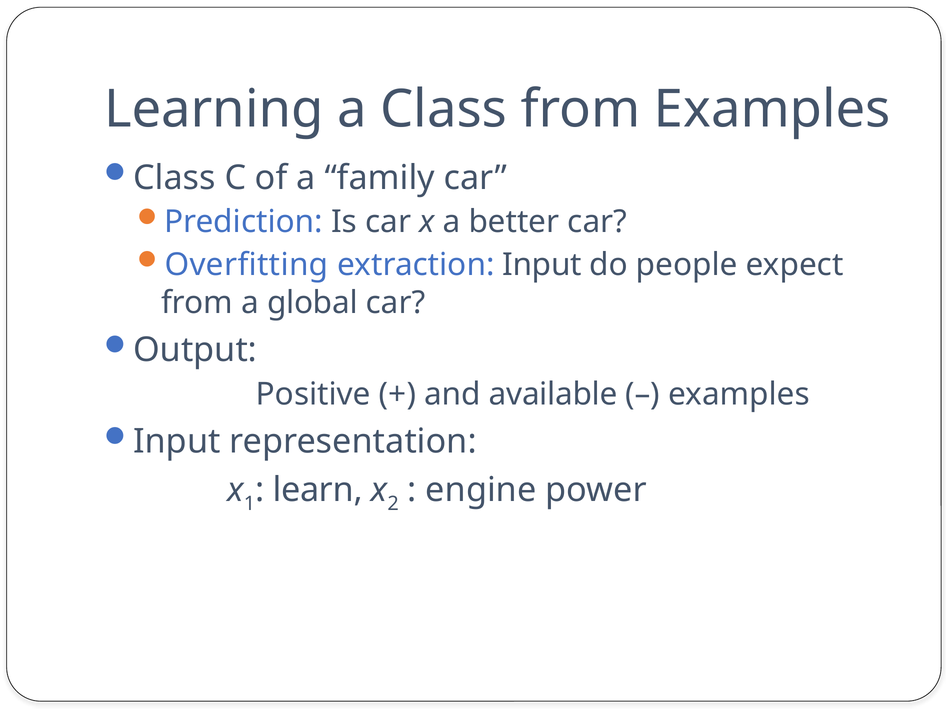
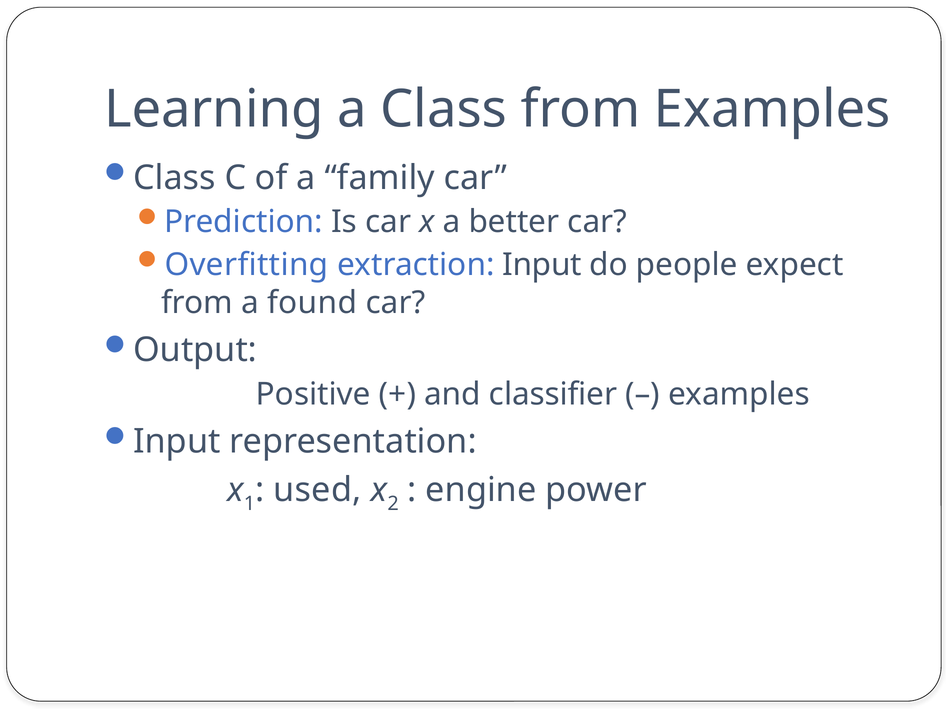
global: global -> found
available: available -> classifier
learn: learn -> used
